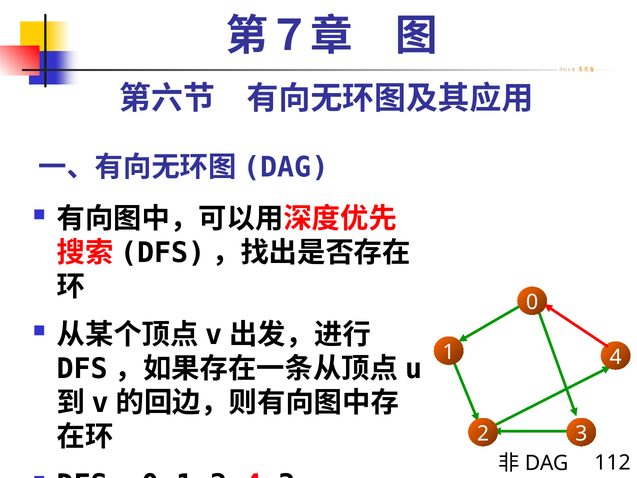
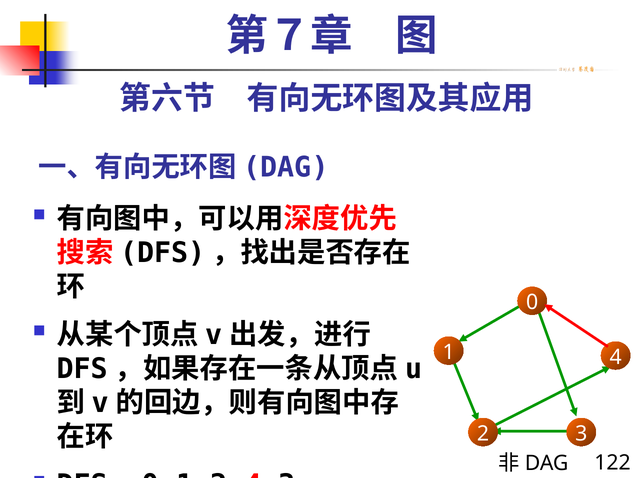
112: 112 -> 122
